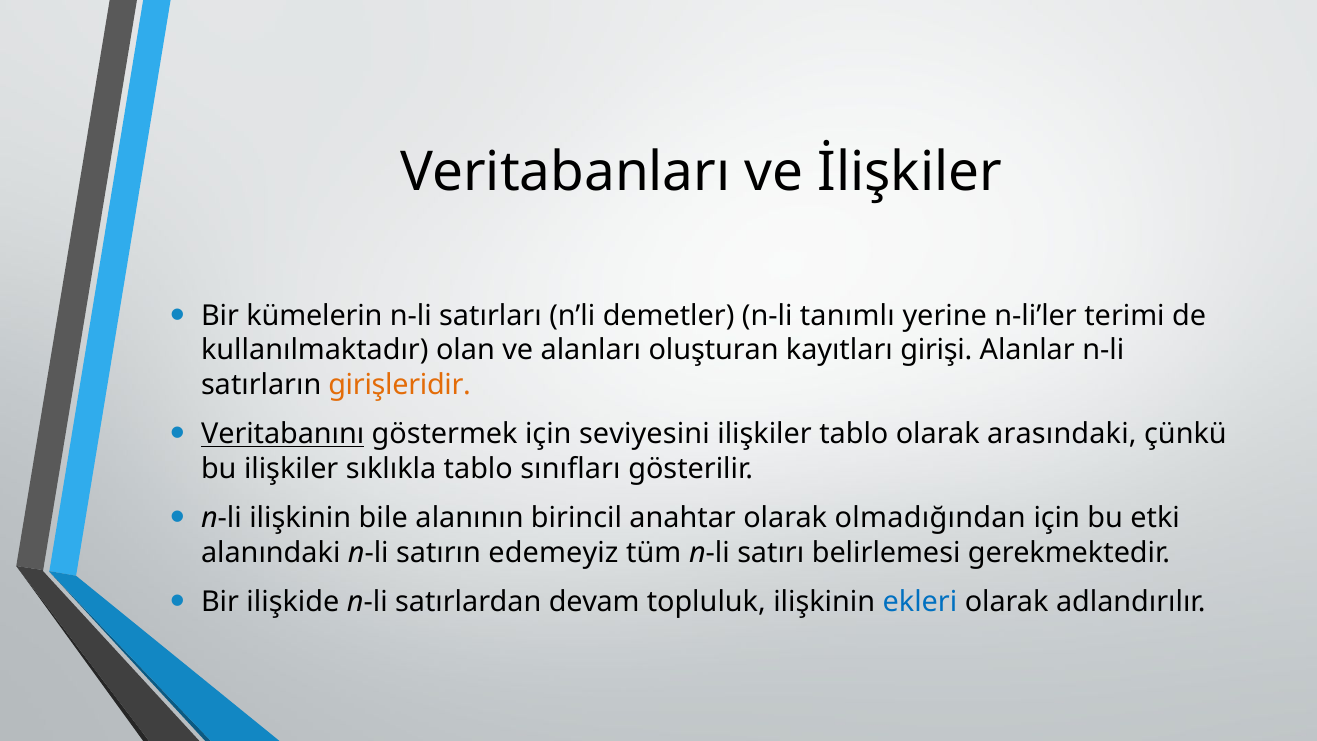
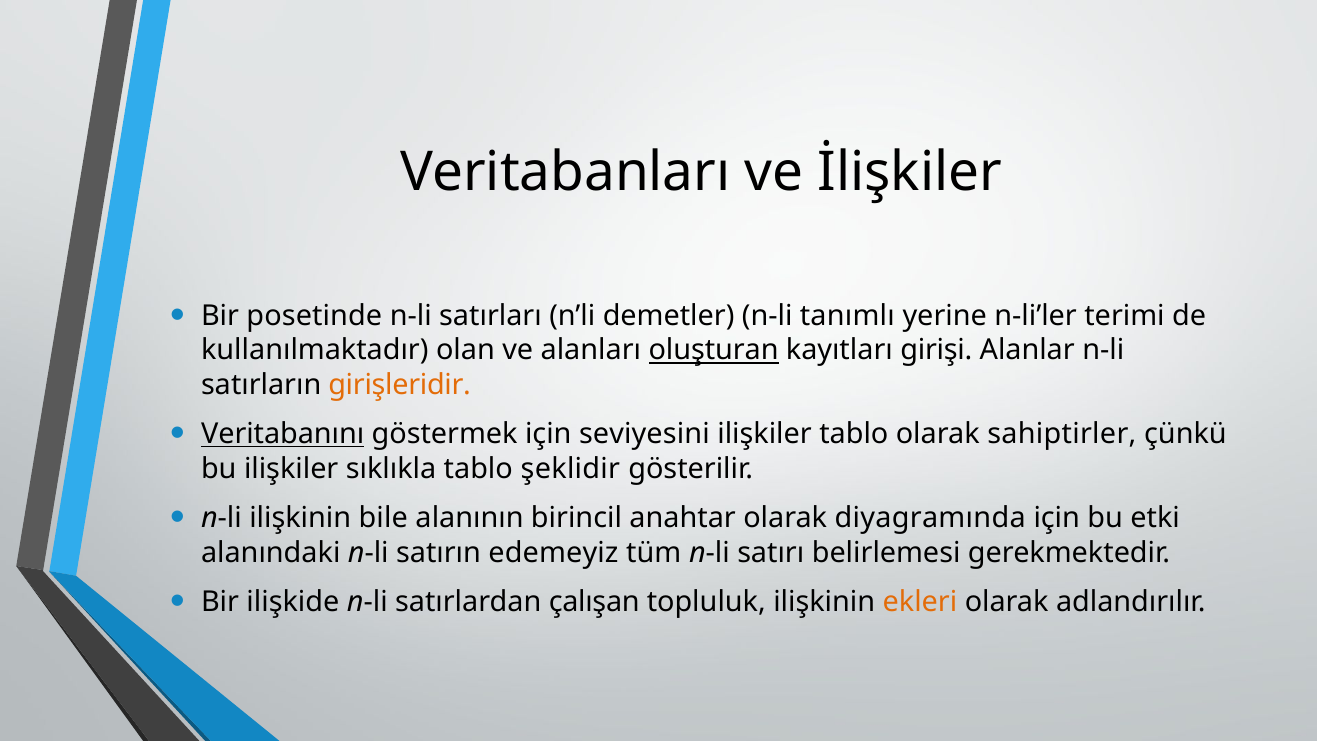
kümelerin: kümelerin -> posetinde
oluşturan underline: none -> present
arasındaki: arasındaki -> sahiptirler
sınıfları: sınıfları -> şeklidir
olmadığından: olmadığından -> diyagramında
devam: devam -> çalışan
ekleri colour: blue -> orange
